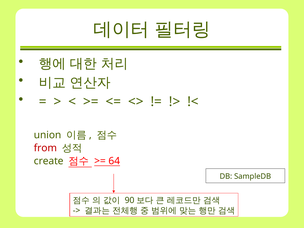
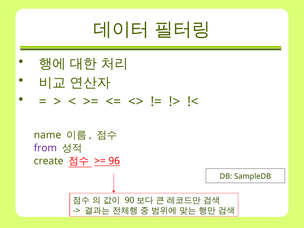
union: union -> name
from colour: red -> purple
64: 64 -> 96
